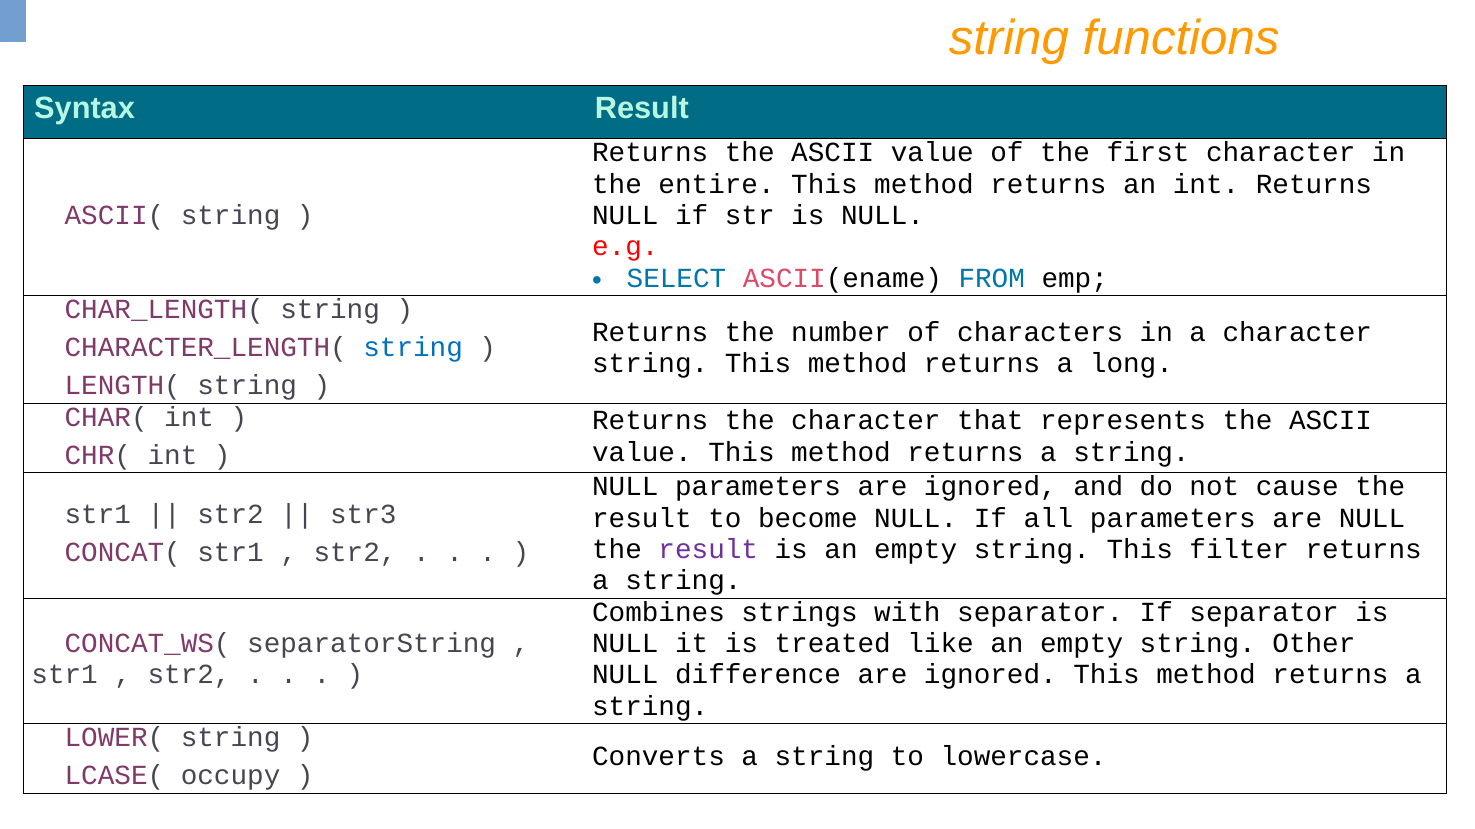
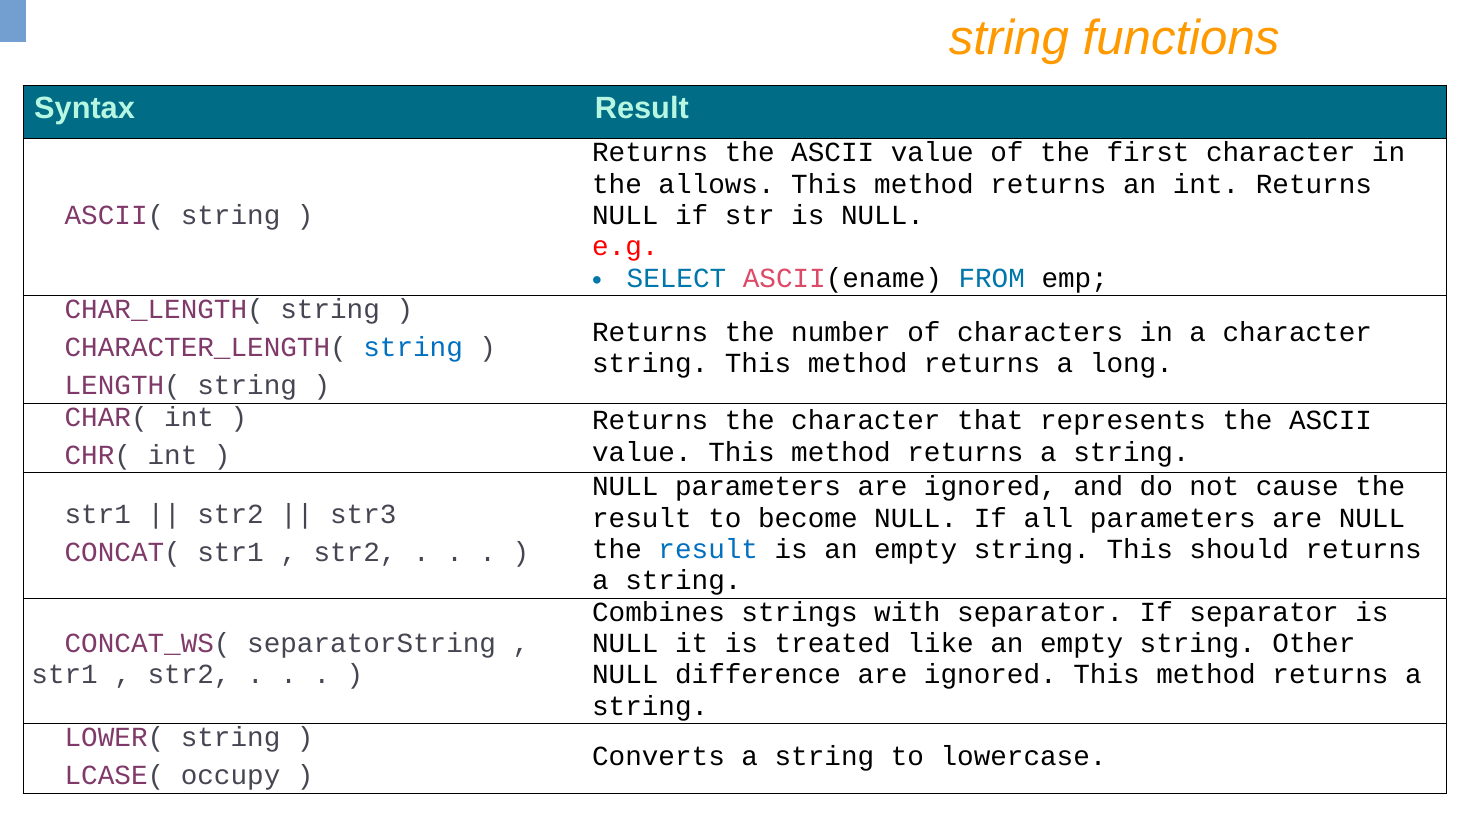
entire: entire -> allows
result at (708, 550) colour: purple -> blue
filter: filter -> should
